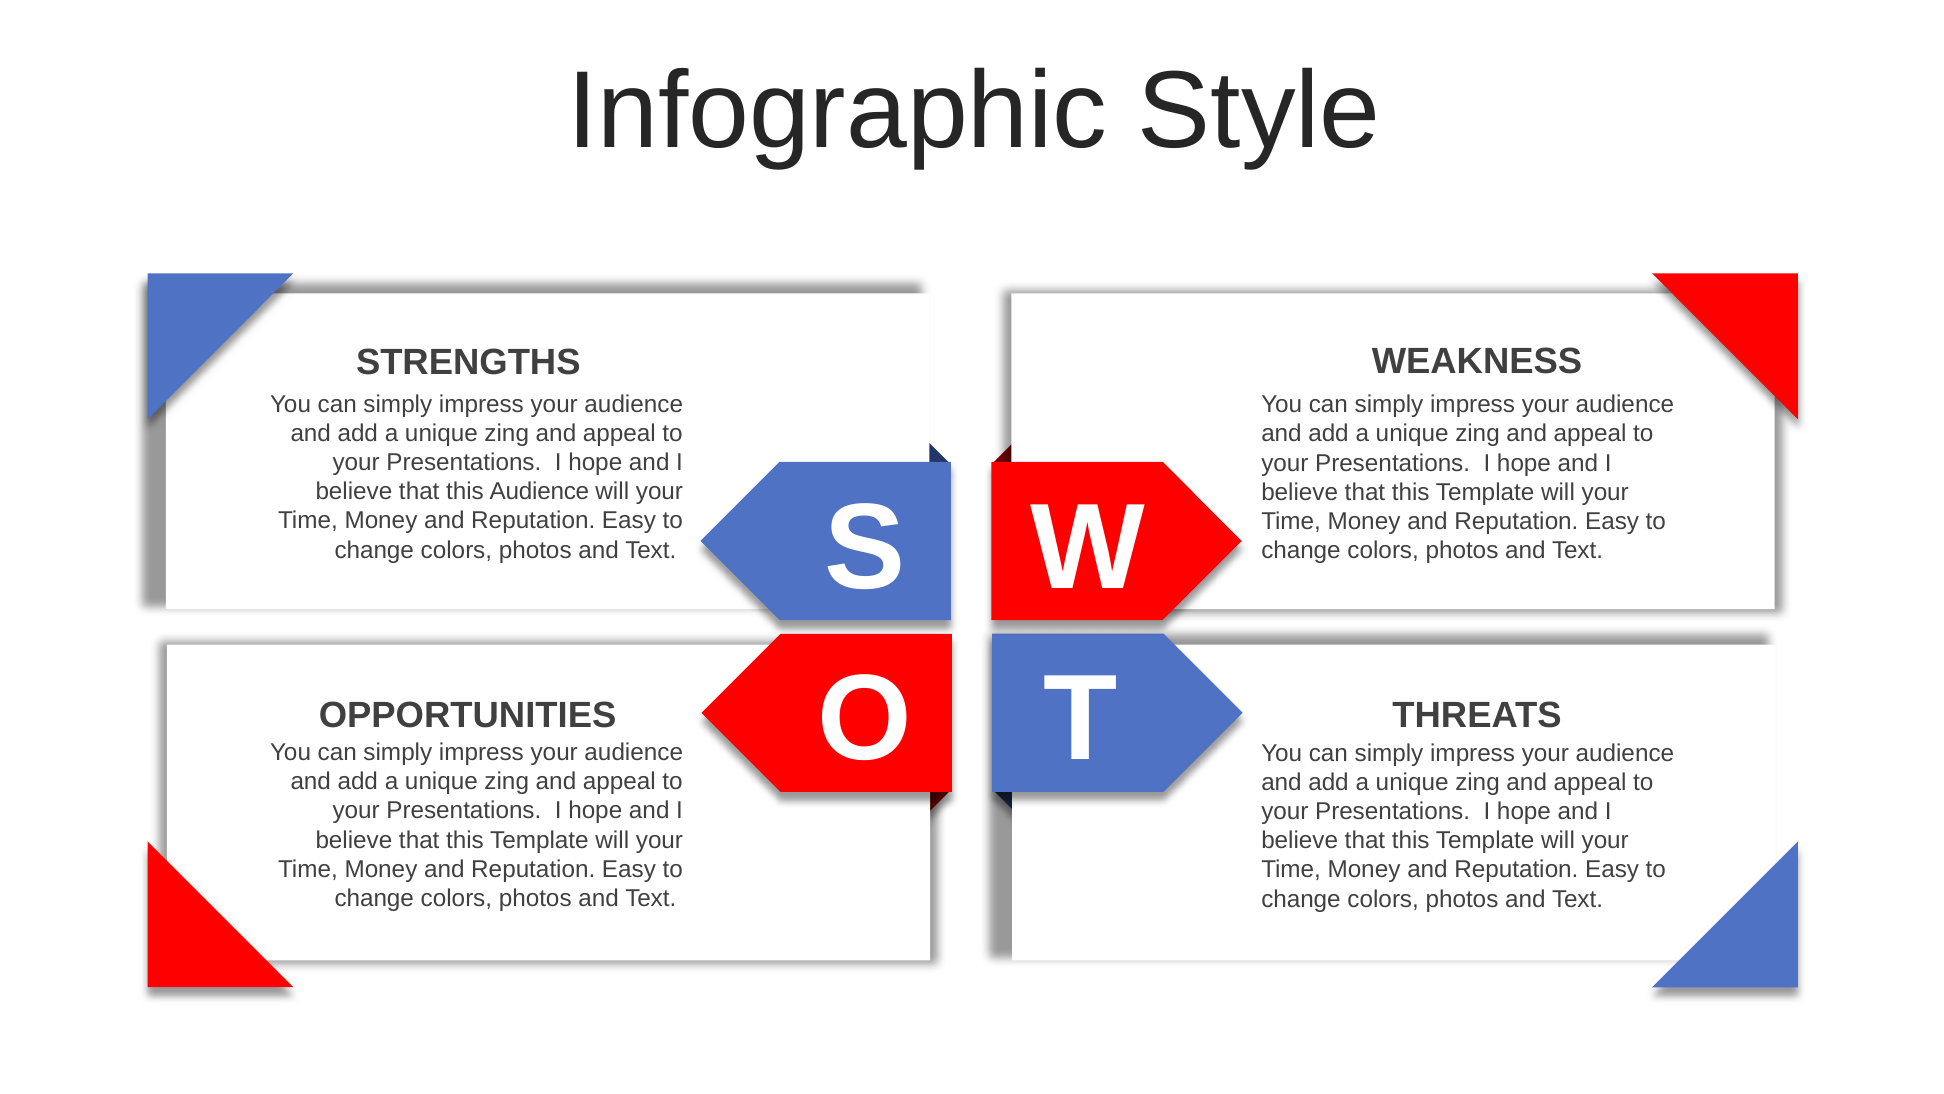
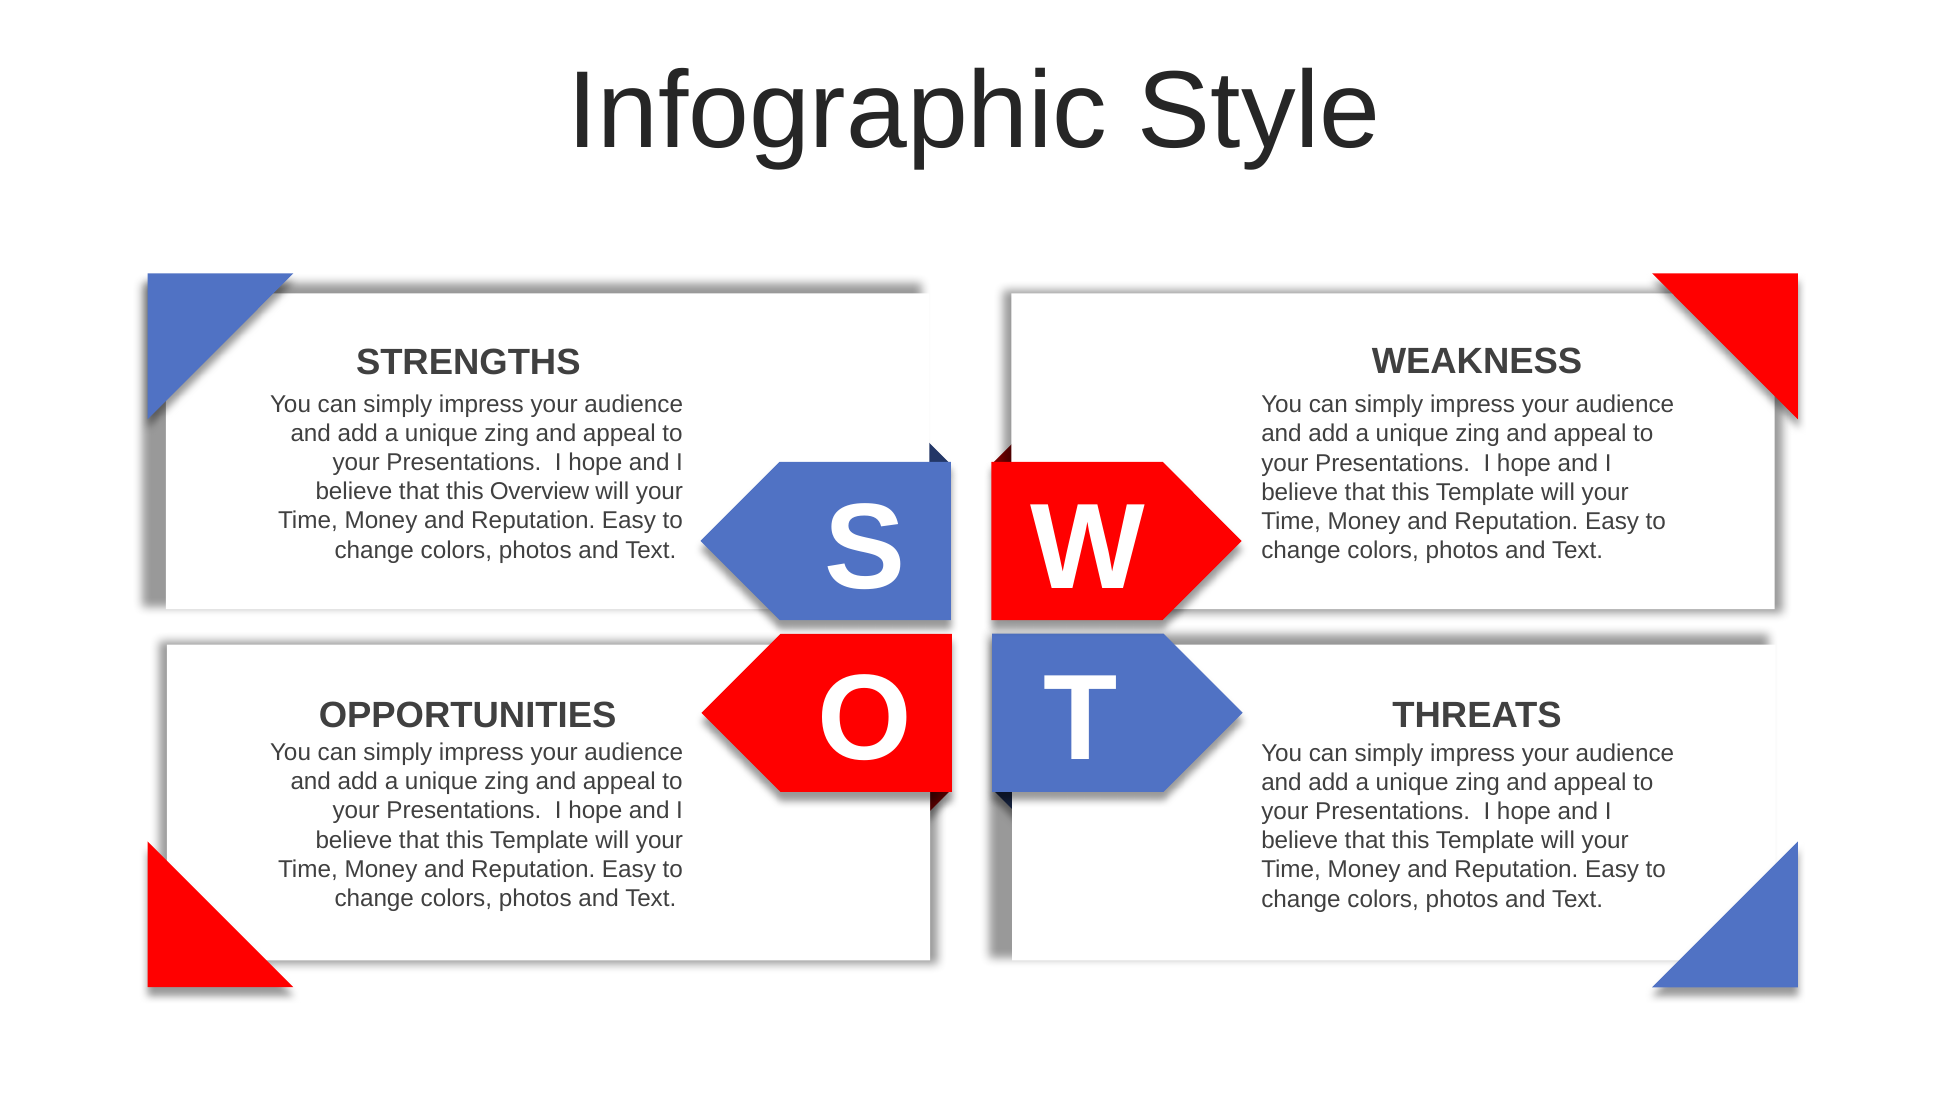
this Audience: Audience -> Overview
